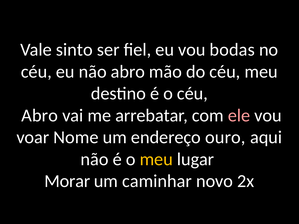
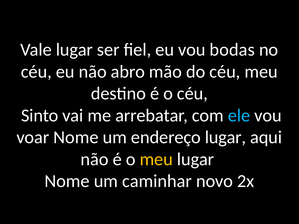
Vale sinto: sinto -> lugar
Abro at (40, 116): Abro -> Sinto
ele colour: pink -> light blue
endereço ouro: ouro -> lugar
Morar at (67, 181): Morar -> Nome
